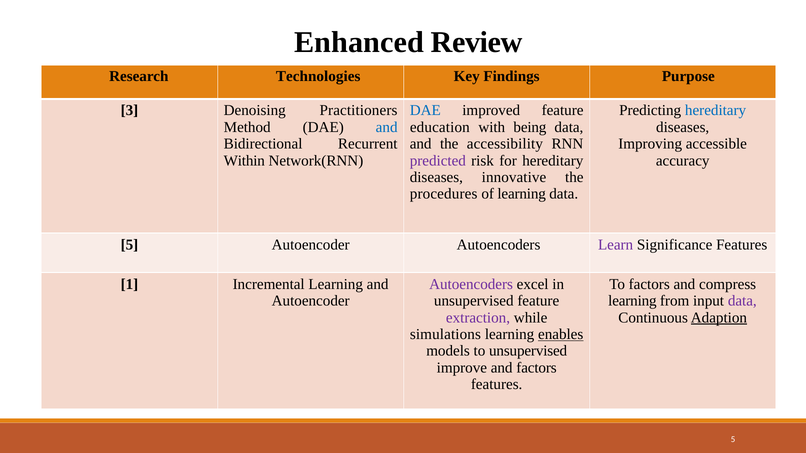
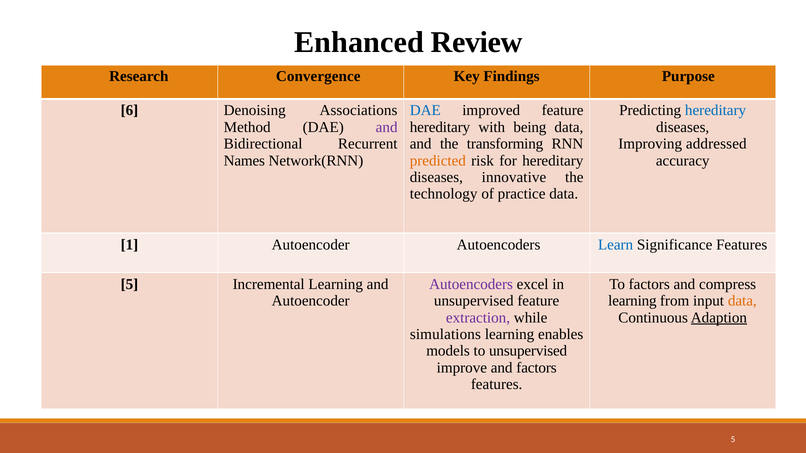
Technologies: Technologies -> Convergence
3: 3 -> 6
Practitioners: Practitioners -> Associations
and at (387, 127) colour: blue -> purple
education at (440, 127): education -> hereditary
accessibility: accessibility -> transforming
accessible: accessible -> addressed
Within: Within -> Names
predicted colour: purple -> orange
procedures: procedures -> technology
of learning: learning -> practice
5 at (129, 245): 5 -> 1
Learn colour: purple -> blue
1 at (129, 284): 1 -> 5
data at (742, 301) colour: purple -> orange
enables underline: present -> none
